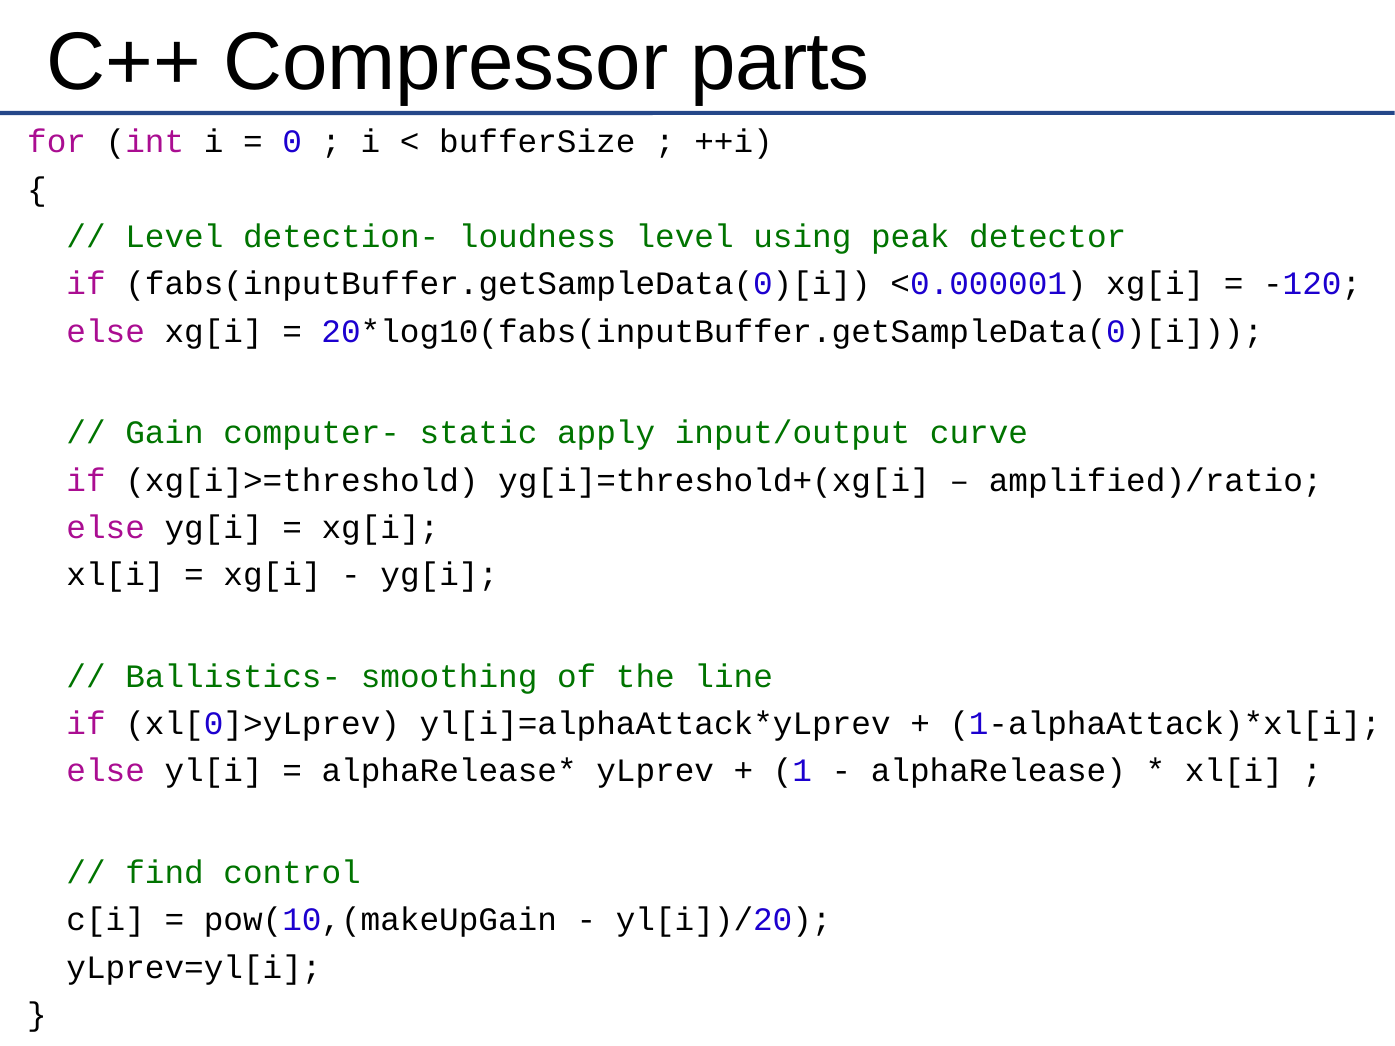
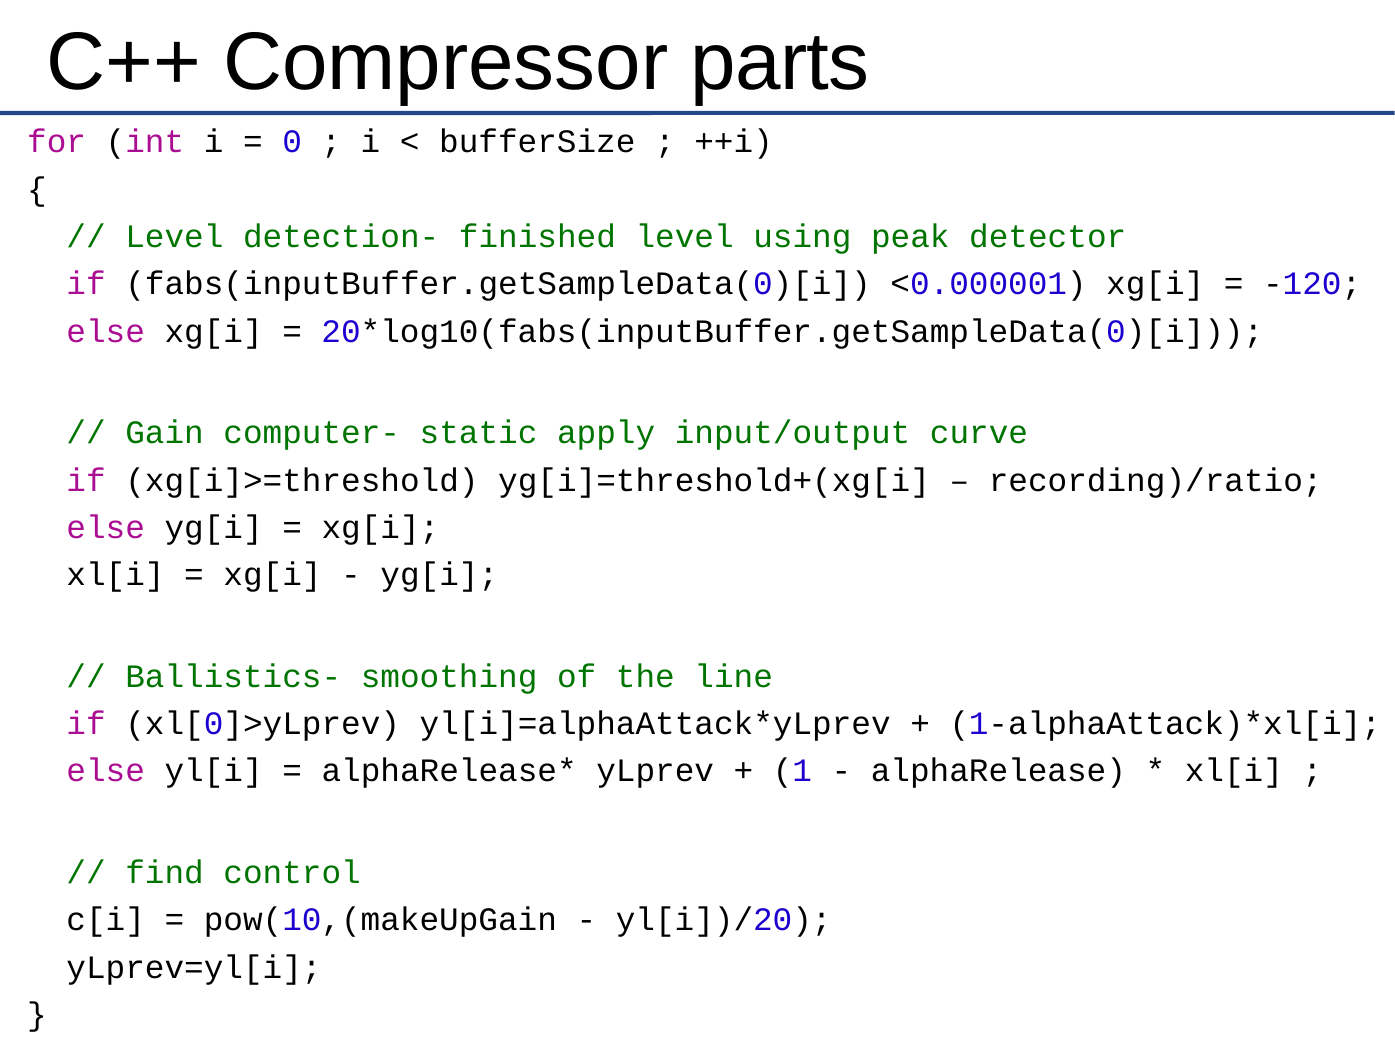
loudness: loudness -> finished
amplified)/ratio: amplified)/ratio -> recording)/ratio
